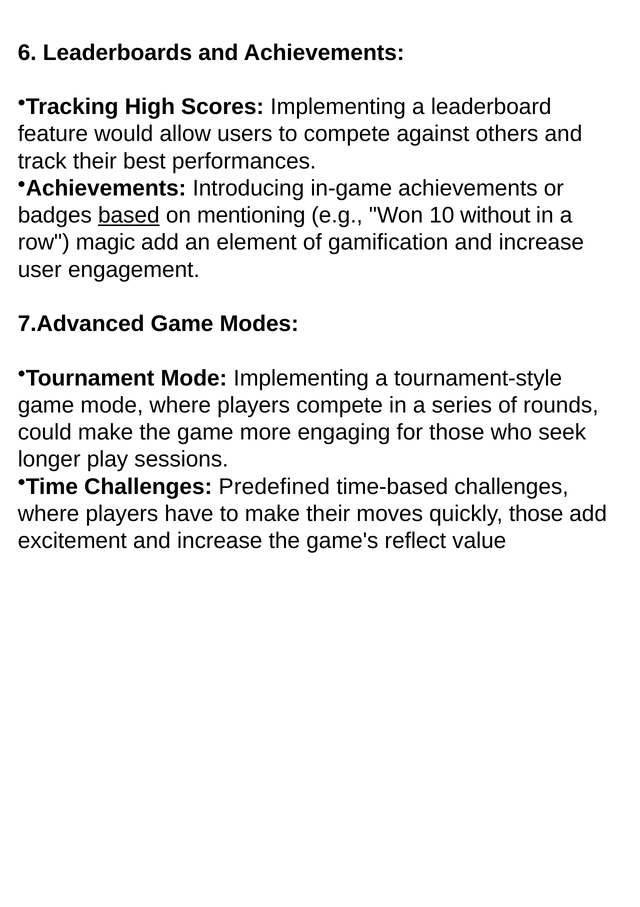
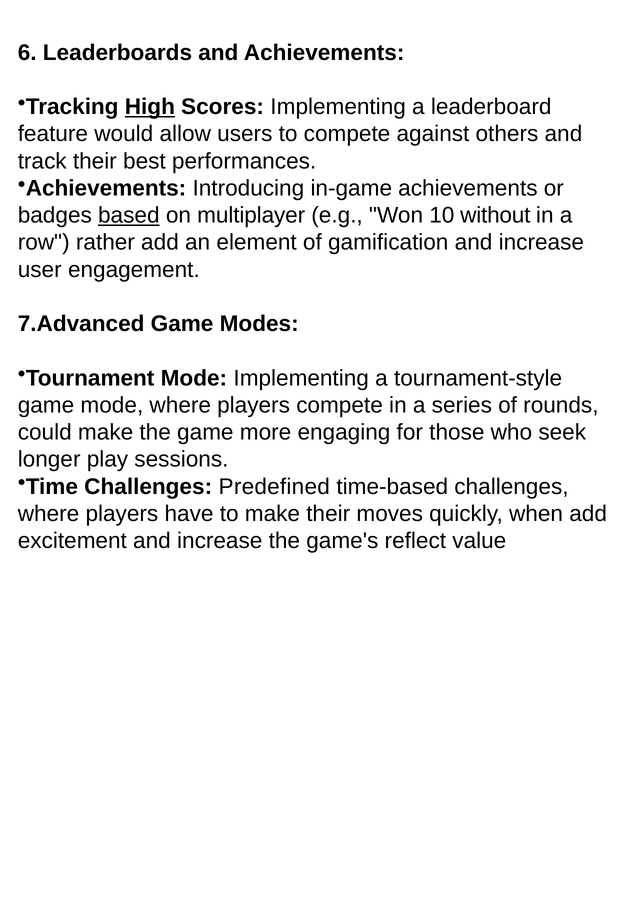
High underline: none -> present
mentioning: mentioning -> multiplayer
magic: magic -> rather
quickly those: those -> when
